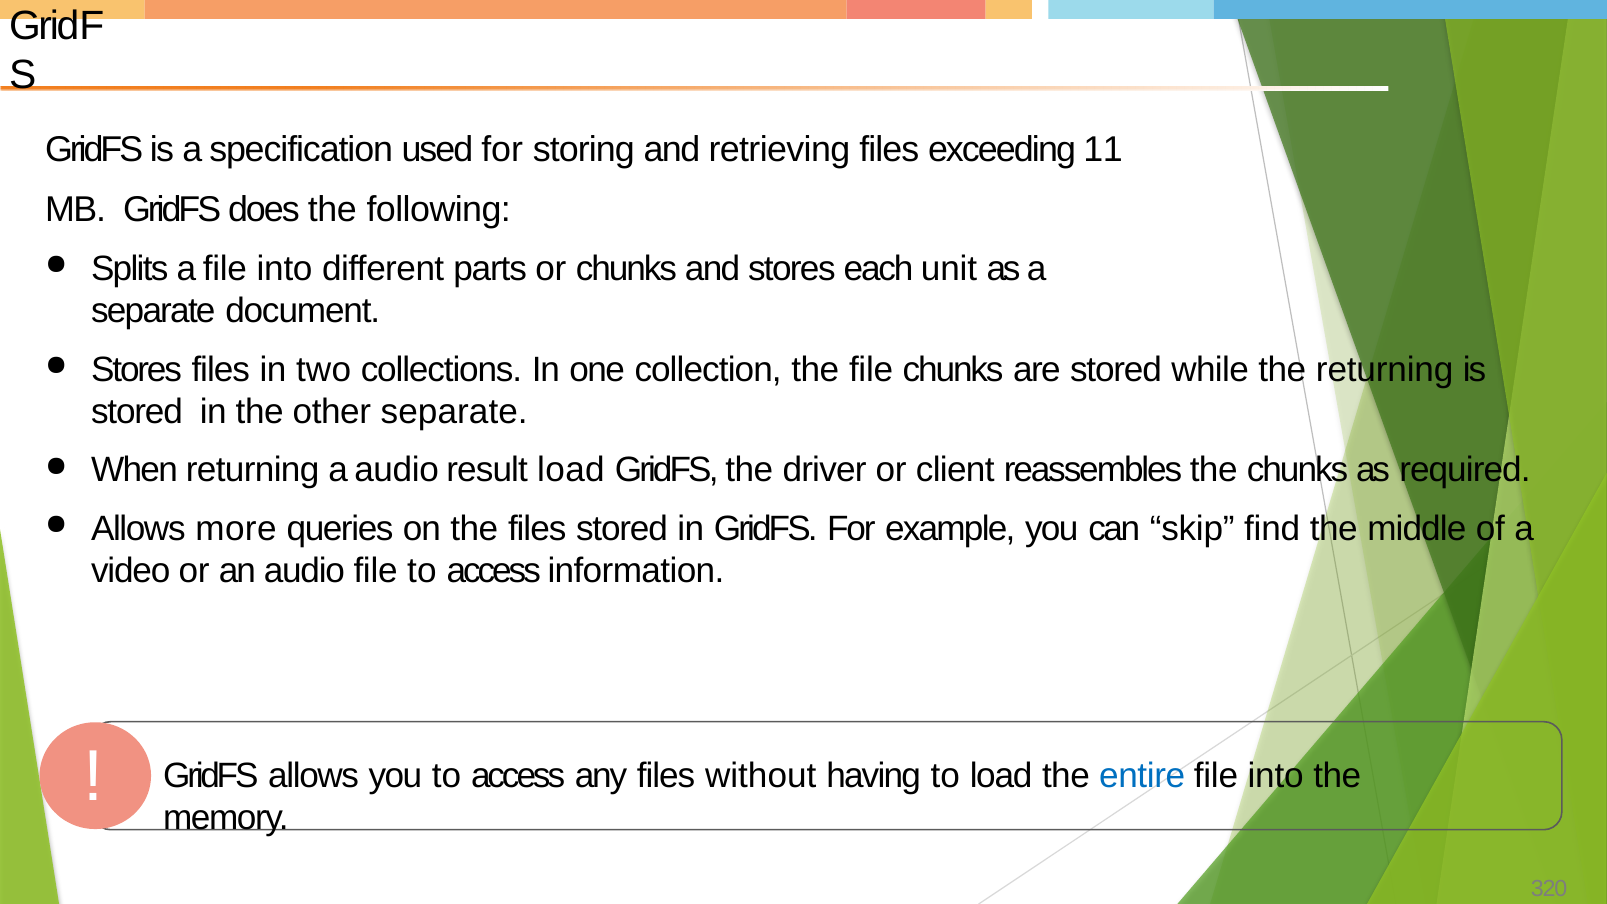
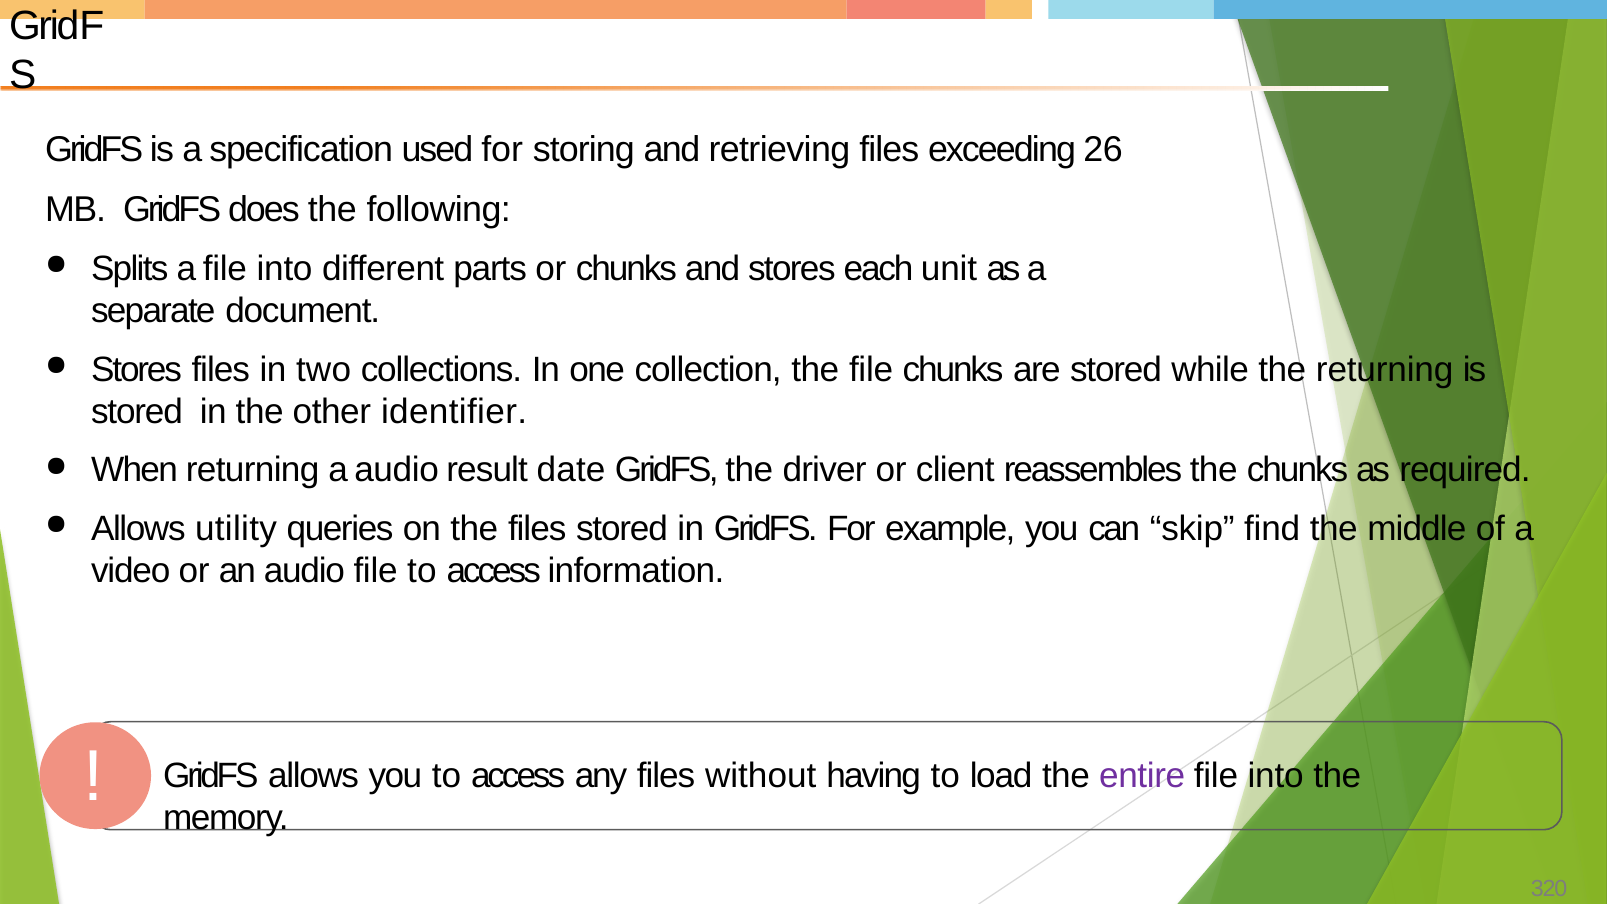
11: 11 -> 26
other separate: separate -> identifier
result load: load -> date
more: more -> utility
entire colour: blue -> purple
